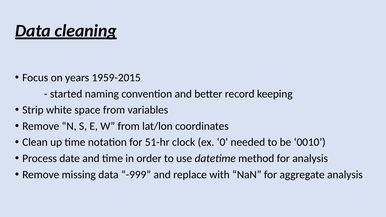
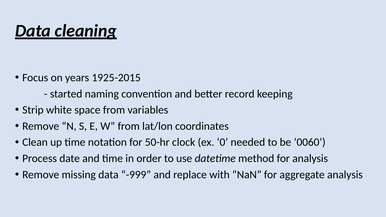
1959-2015: 1959-2015 -> 1925-2015
51-hr: 51-hr -> 50-hr
0010: 0010 -> 0060
